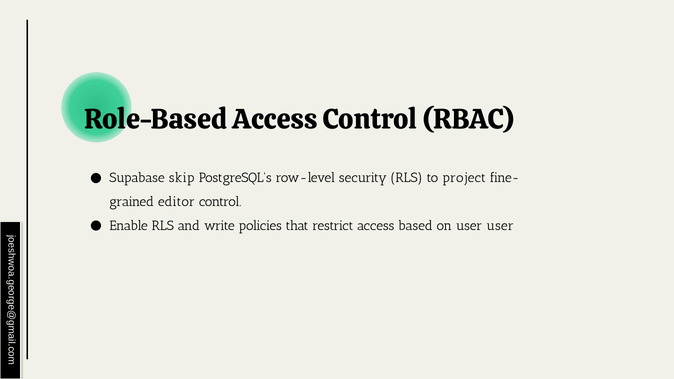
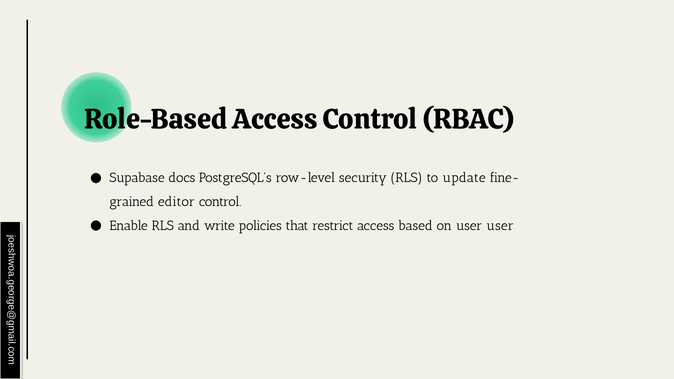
skip: skip -> docs
project: project -> update
